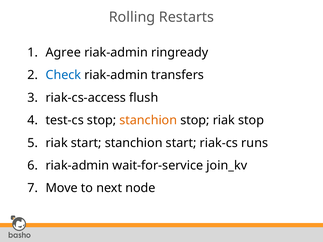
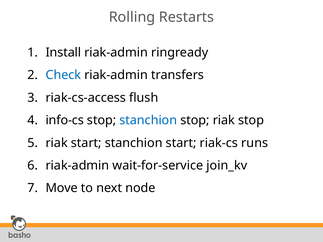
Agree: Agree -> Install
test-cs: test-cs -> info-cs
stanchion at (148, 120) colour: orange -> blue
